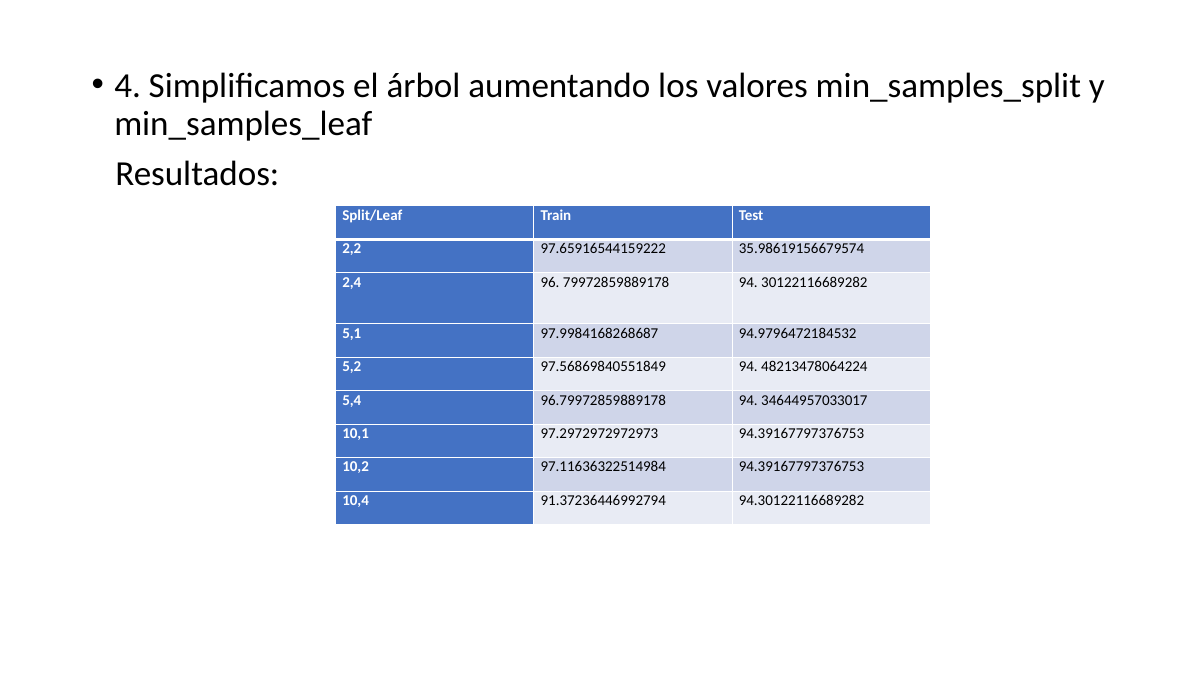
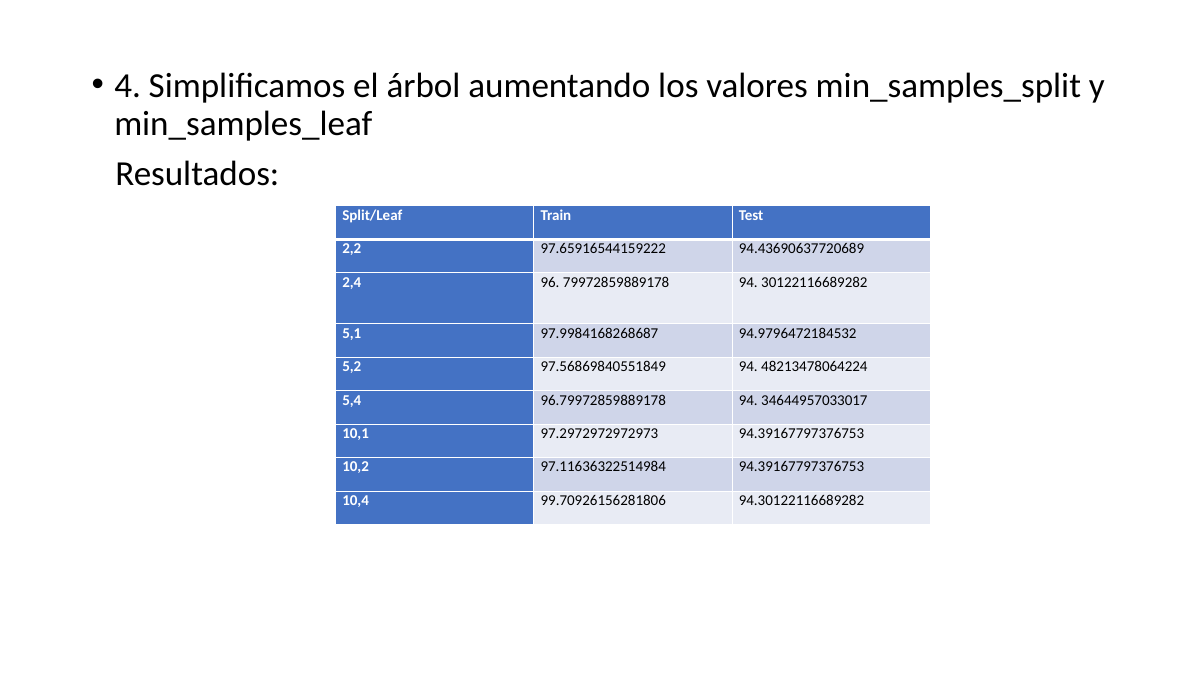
35.98619156679574: 35.98619156679574 -> 94.43690637720689
91.37236446992794: 91.37236446992794 -> 99.70926156281806
